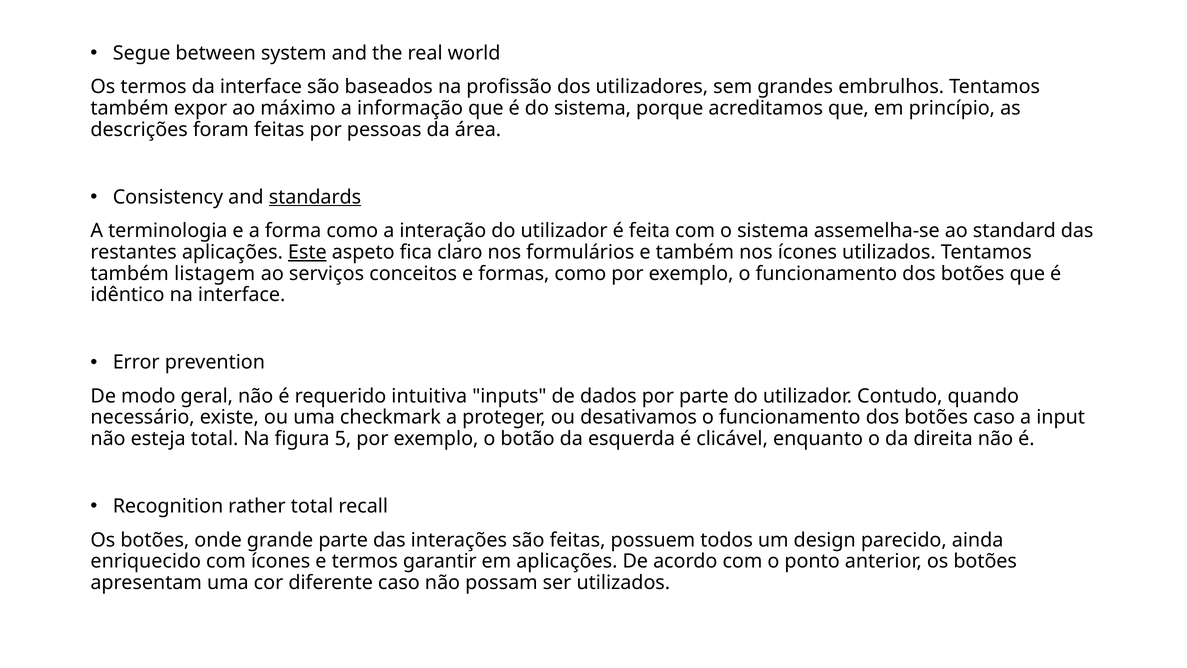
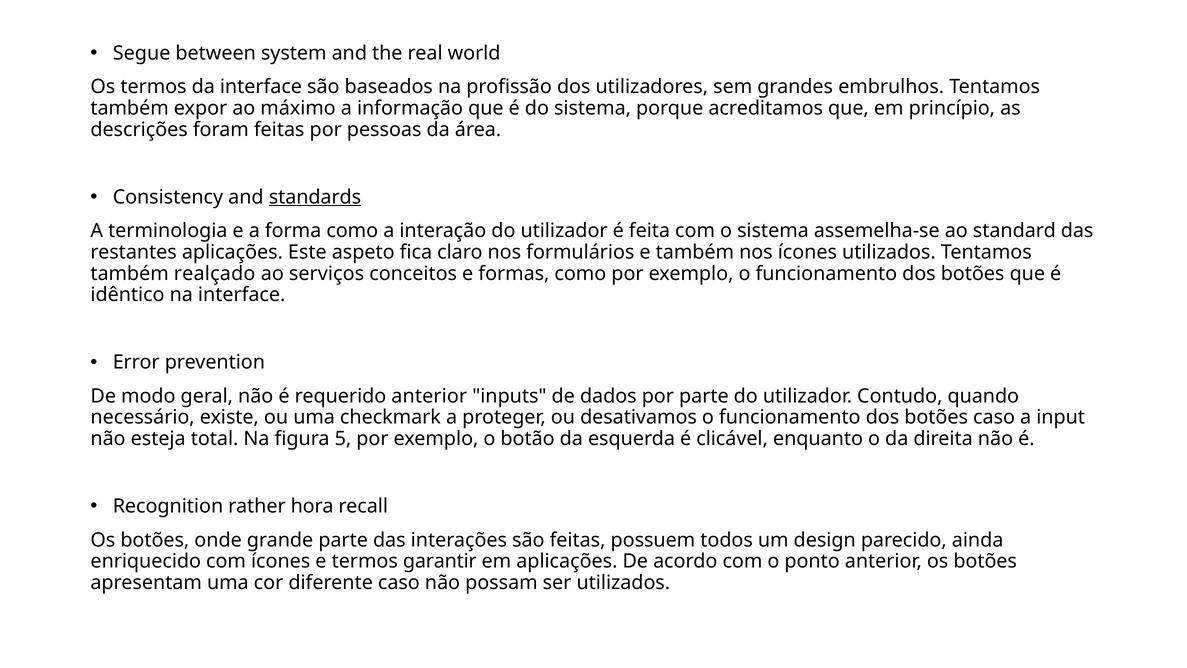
Este underline: present -> none
listagem: listagem -> realçado
requerido intuitiva: intuitiva -> anterior
rather total: total -> hora
